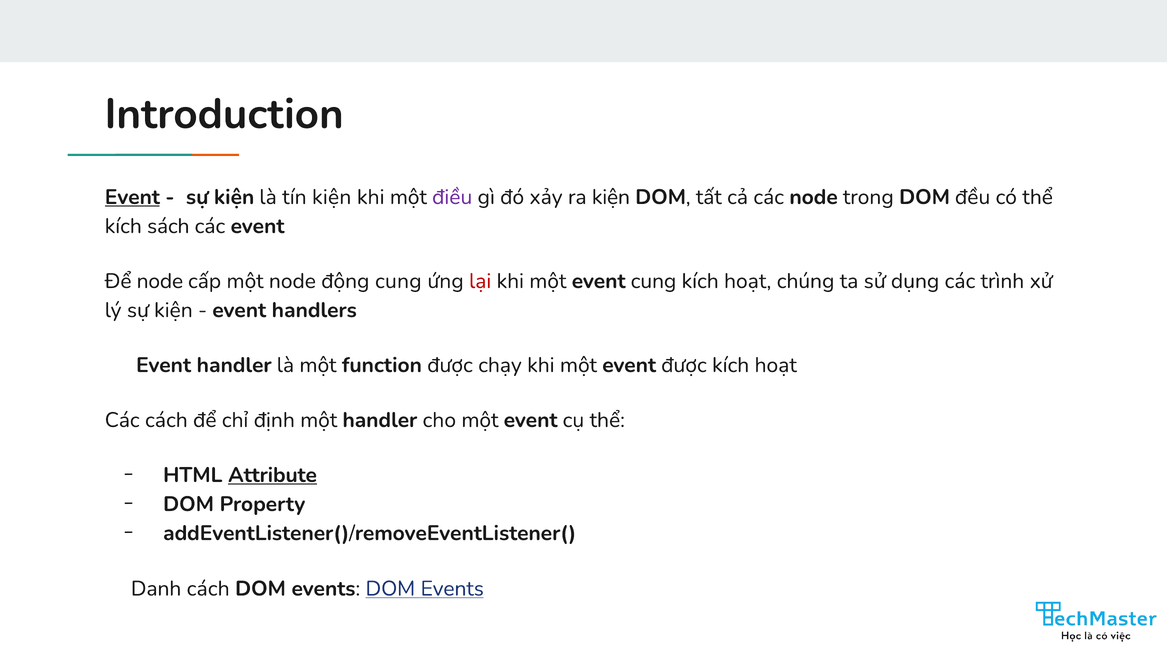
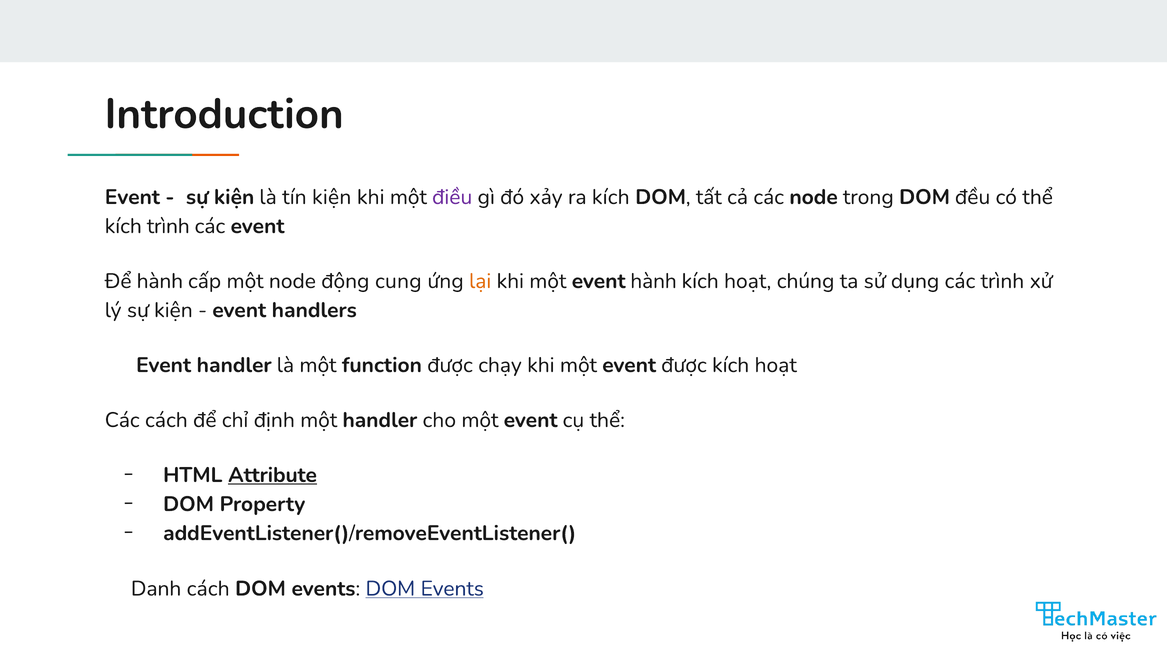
Event at (132, 197) underline: present -> none
ra kiện: kiện -> kích
kích sách: sách -> trình
Để node: node -> hành
lại colour: red -> orange
event cung: cung -> hành
